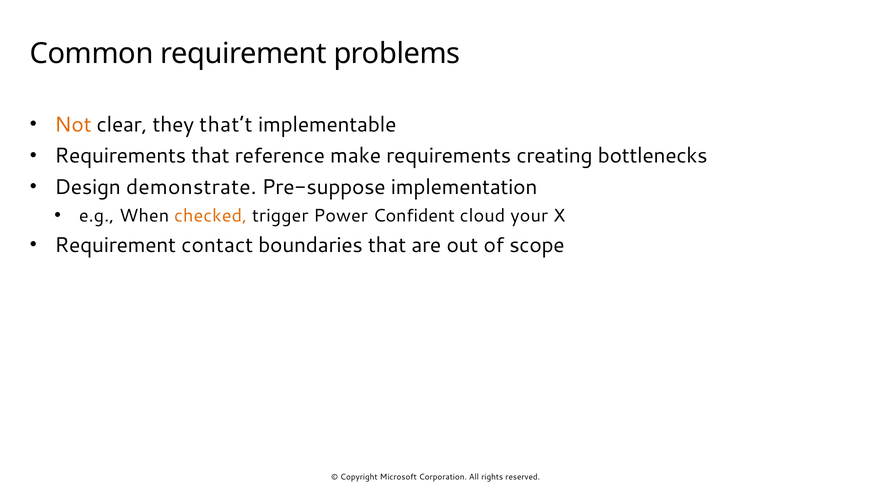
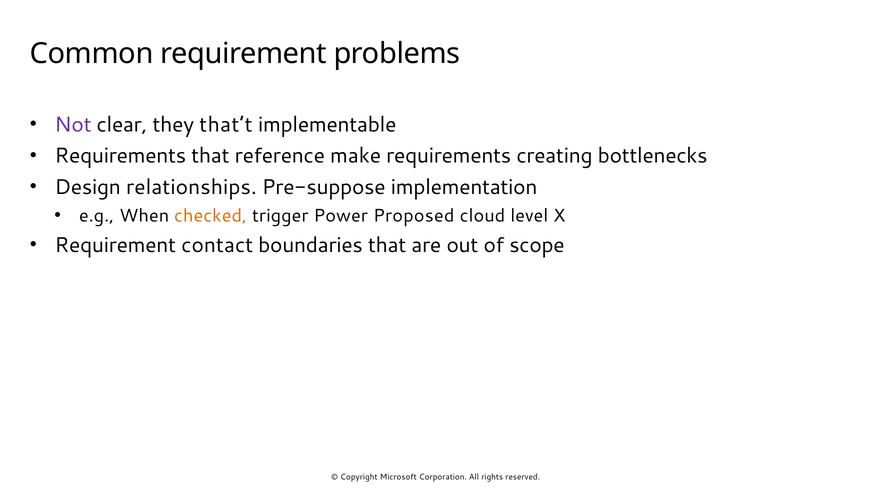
Not colour: orange -> purple
demonstrate: demonstrate -> relationships
Confident: Confident -> Proposed
your: your -> level
